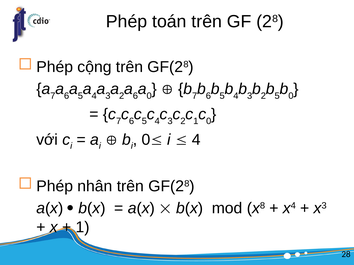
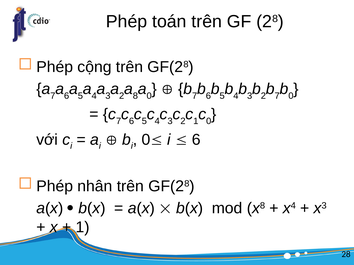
6 at (135, 96): 6 -> 8
5 at (277, 96): 5 -> 7
4 at (196, 140): 4 -> 6
